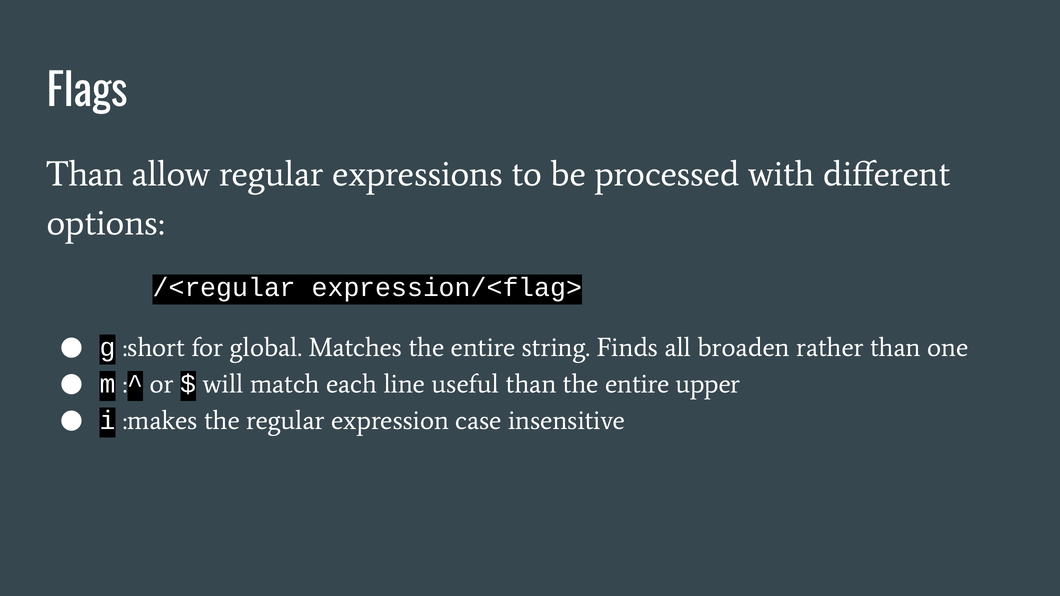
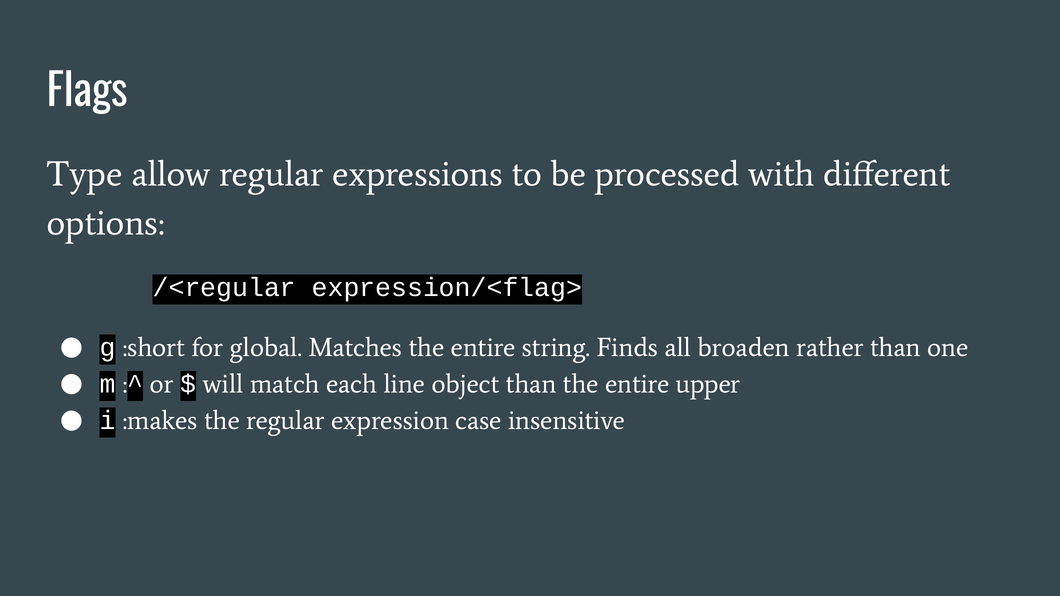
Than at (85, 174): Than -> Type
useful: useful -> object
